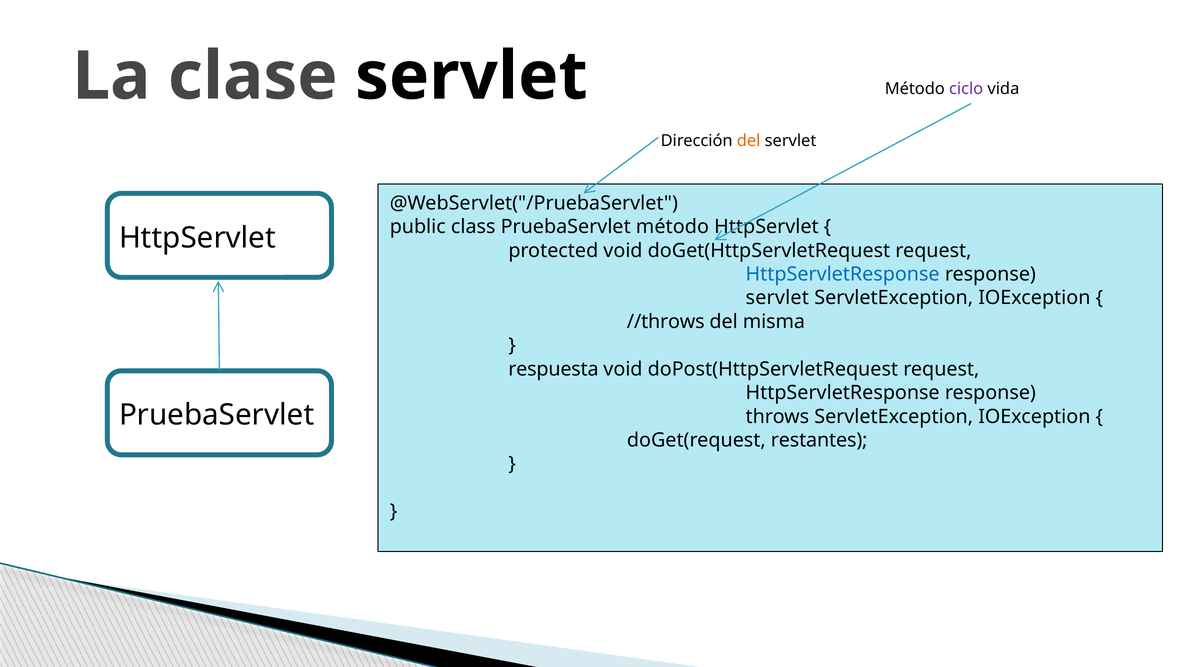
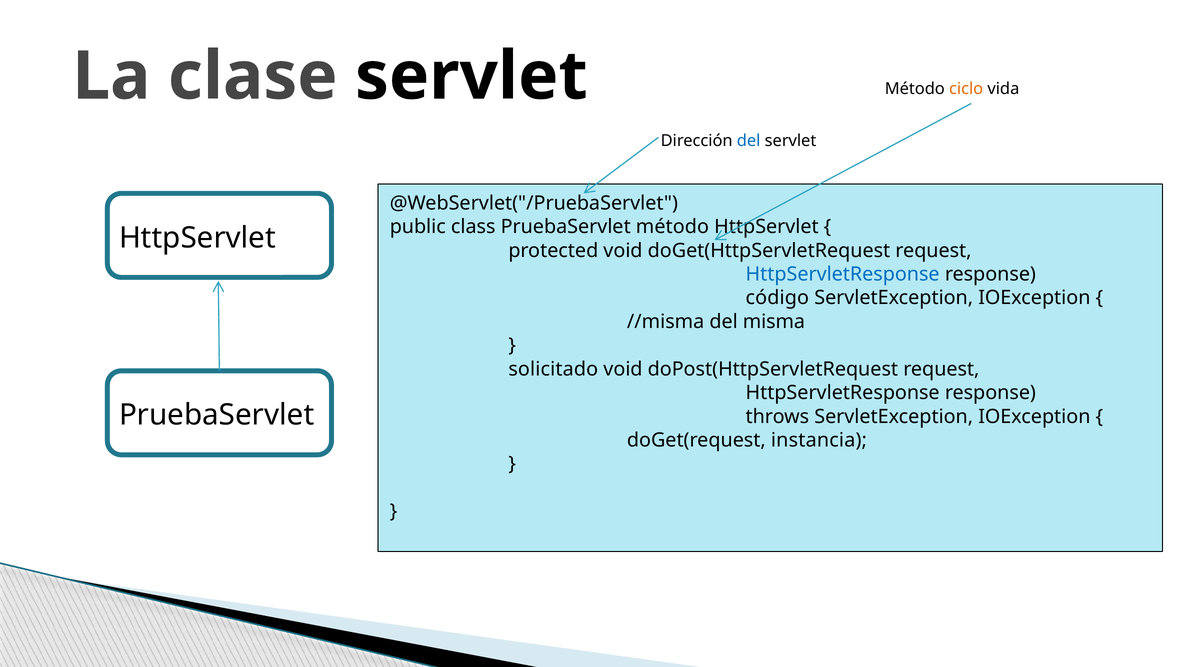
ciclo colour: purple -> orange
del at (749, 141) colour: orange -> blue
servlet at (777, 298): servlet -> código
//throws: //throws -> //misma
respuesta: respuesta -> solicitado
restantes: restantes -> instancia
